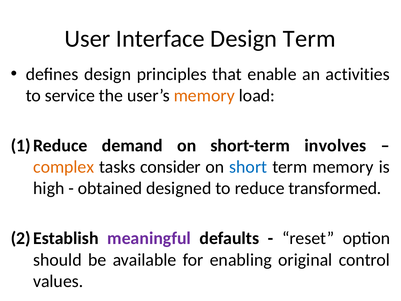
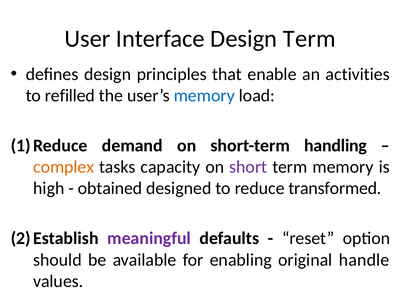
service: service -> refilled
memory at (204, 96) colour: orange -> blue
involves: involves -> handling
consider: consider -> capacity
short colour: blue -> purple
control: control -> handle
